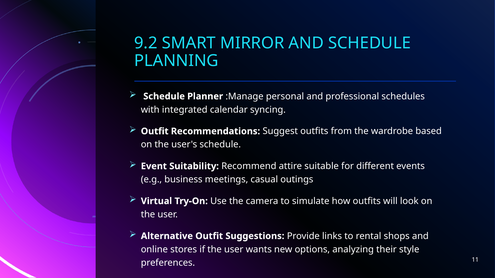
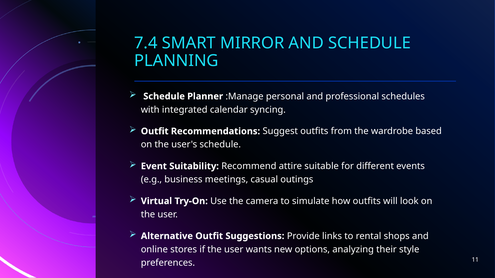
9.2: 9.2 -> 7.4
